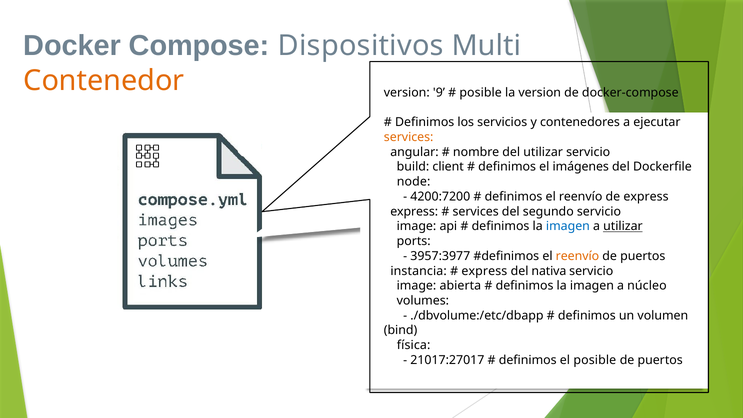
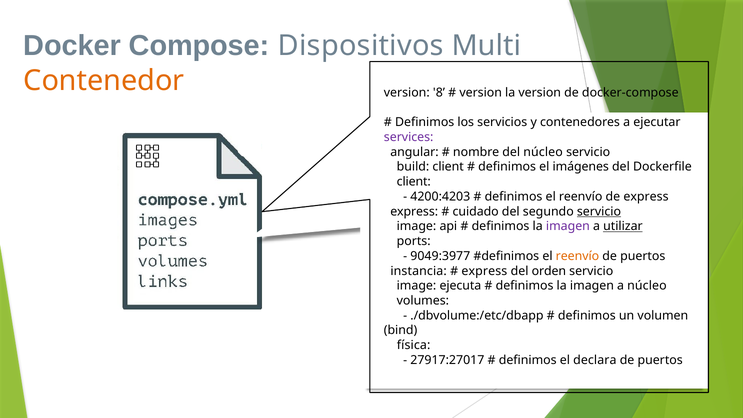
9: 9 -> 8
posible at (481, 93): posible -> version
services at (409, 137) colour: orange -> purple
del utilizar: utilizar -> núcleo
node at (414, 182): node -> client
4200:7200: 4200:7200 -> 4200:4203
services at (476, 211): services -> cuidado
servicio at (599, 211) underline: none -> present
imagen at (568, 226) colour: blue -> purple
3957:3977: 3957:3977 -> 9049:3977
nativa: nativa -> orden
abierta: abierta -> ejecuta
21017:27017: 21017:27017 -> 27917:27017
el posible: posible -> declara
